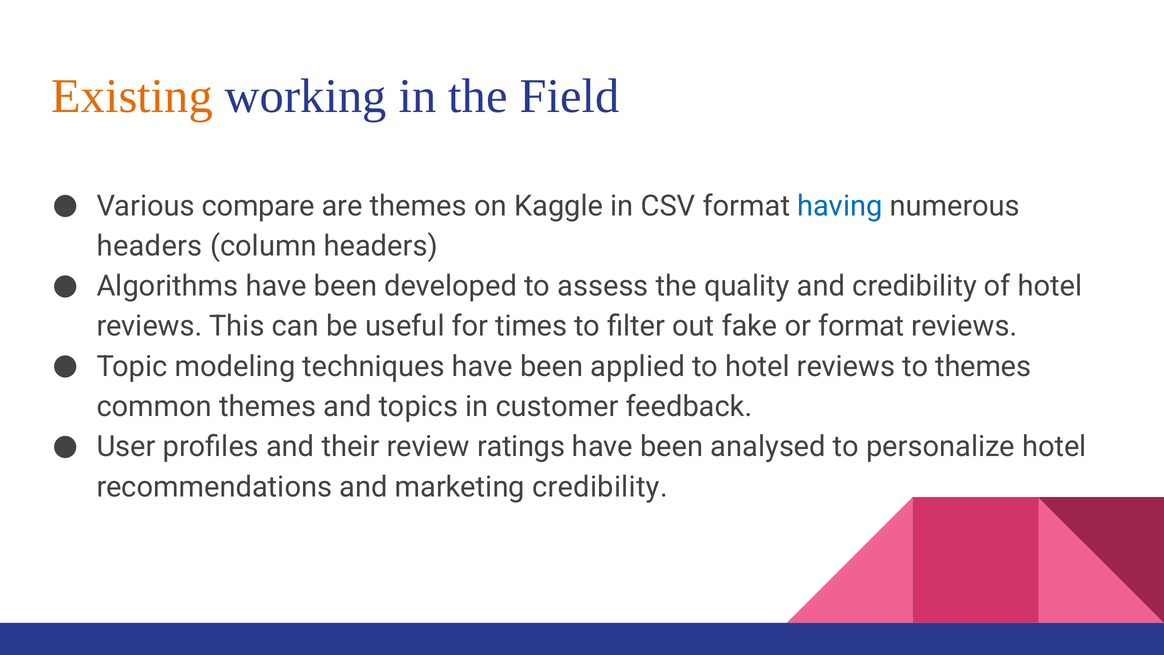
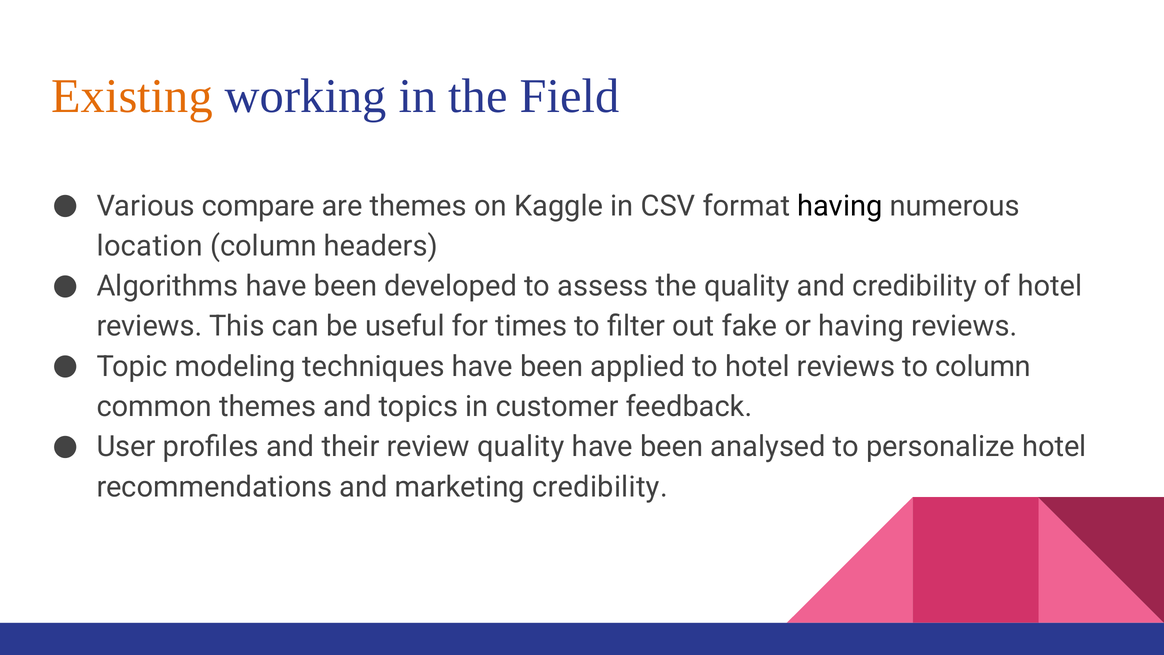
having at (840, 206) colour: blue -> black
headers at (150, 246): headers -> location
or format: format -> having
to themes: themes -> column
review ratings: ratings -> quality
